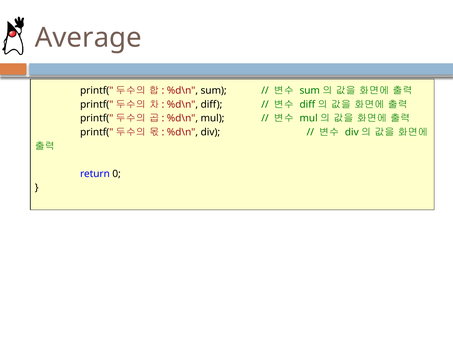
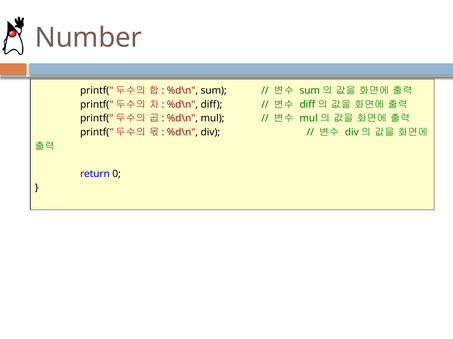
Average: Average -> Number
